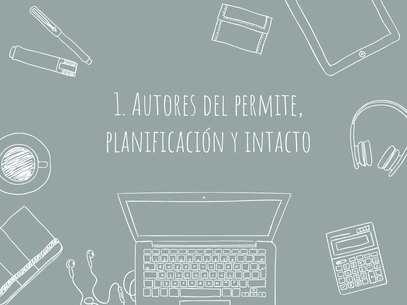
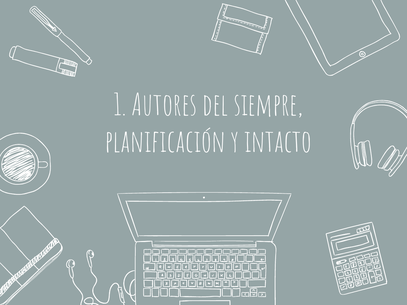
permite: permite -> siempre
